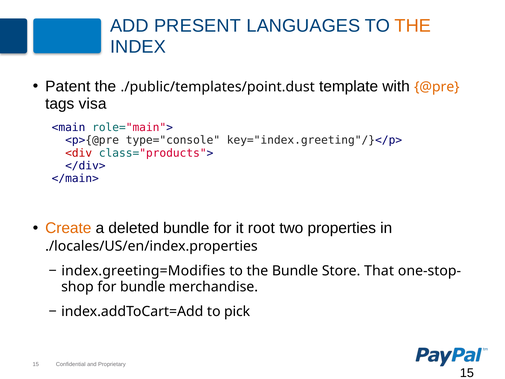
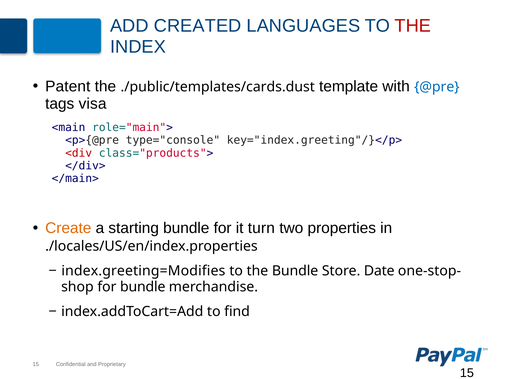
PRESENT: PRESENT -> CREATED
THE at (413, 26) colour: orange -> red
./public/templates/point.dust: ./public/templates/point.dust -> ./public/templates/cards.dust
@pre colour: orange -> blue
deleted: deleted -> starting
root: root -> turn
That: That -> Date
pick: pick -> find
